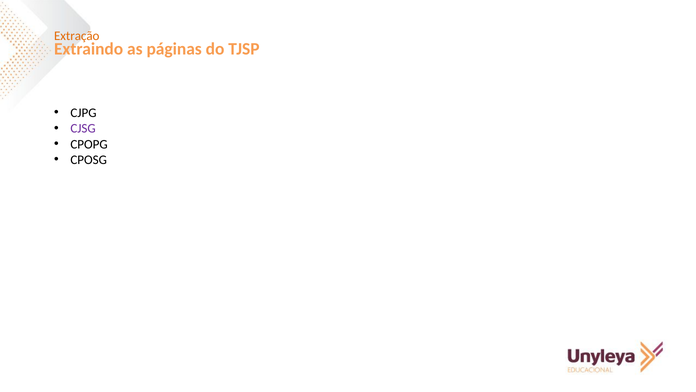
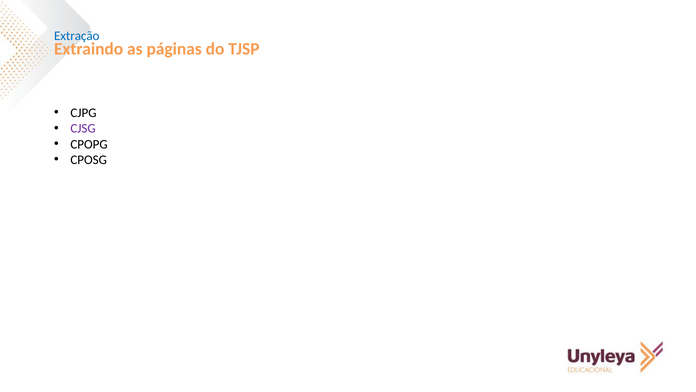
Extração colour: orange -> blue
